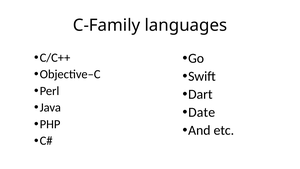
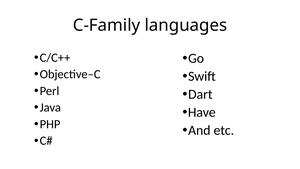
Date: Date -> Have
